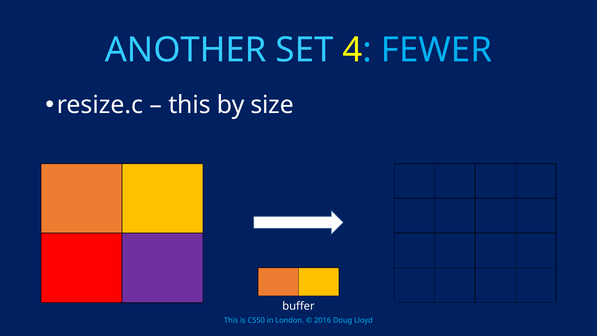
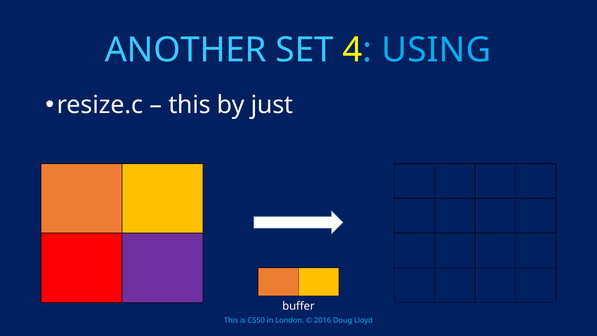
FEWER: FEWER -> USING
size: size -> just
